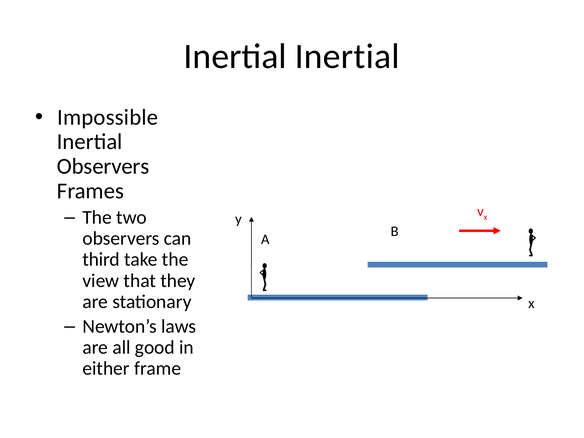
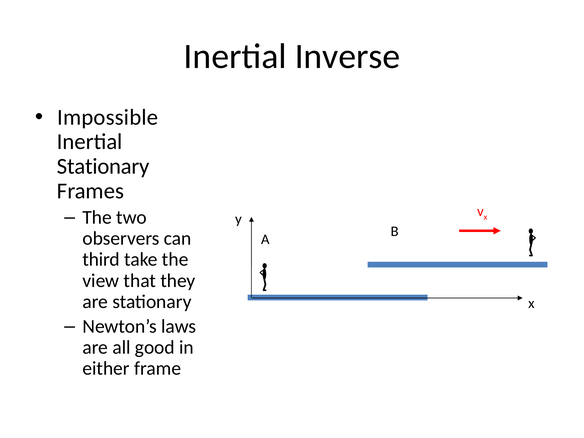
Inertial Inertial: Inertial -> Inverse
Observers at (103, 166): Observers -> Stationary
